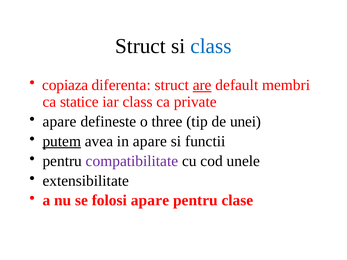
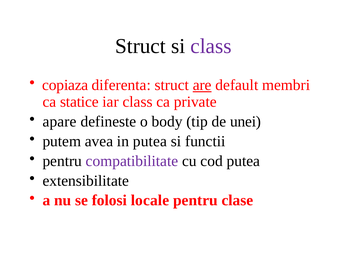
class at (211, 46) colour: blue -> purple
three: three -> body
putem underline: present -> none
in apare: apare -> putea
cod unele: unele -> putea
folosi apare: apare -> locale
